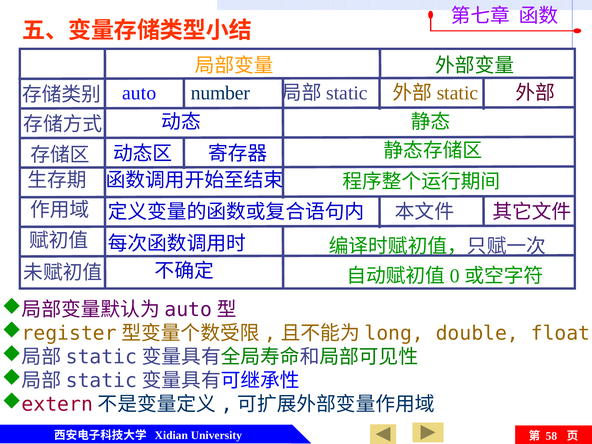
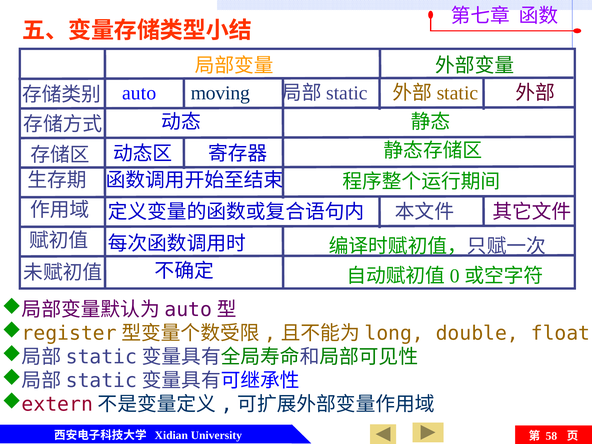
number: number -> moving
